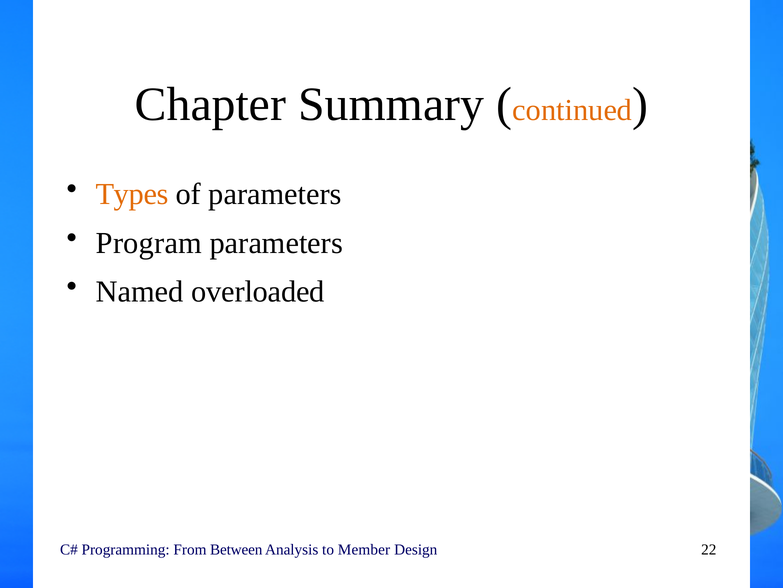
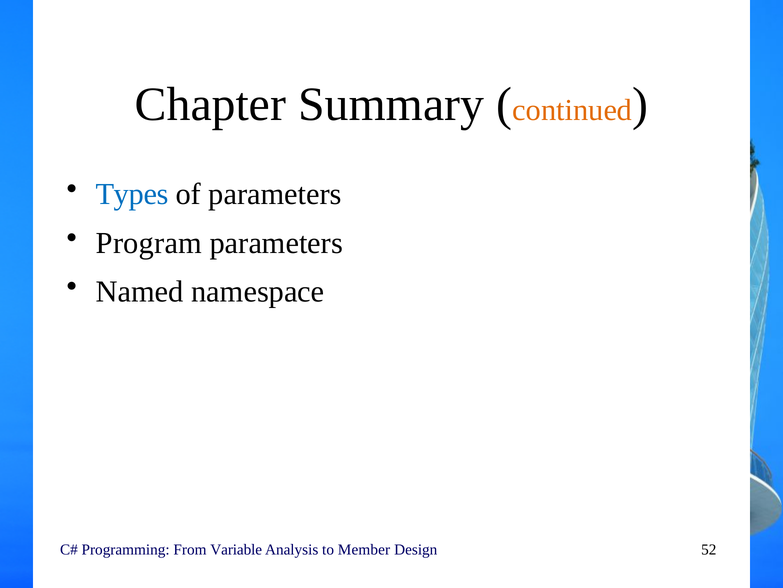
Types colour: orange -> blue
overloaded: overloaded -> namespace
Between: Between -> Variable
22: 22 -> 52
